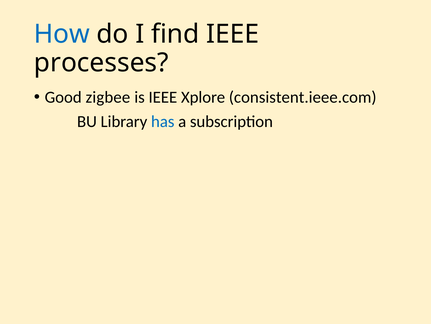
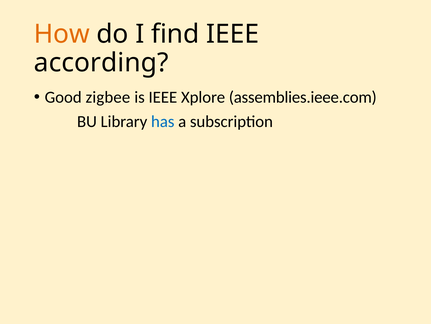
How colour: blue -> orange
processes: processes -> according
consistent.ieee.com: consistent.ieee.com -> assemblies.ieee.com
